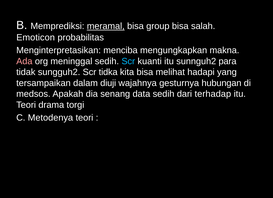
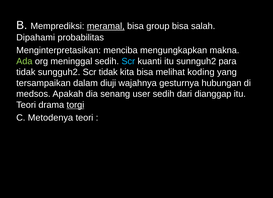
Emoticon: Emoticon -> Dipahami
Ada colour: pink -> light green
Scr tidka: tidka -> tidak
hadapi: hadapi -> koding
data: data -> user
terhadap: terhadap -> dianggap
torgi underline: none -> present
